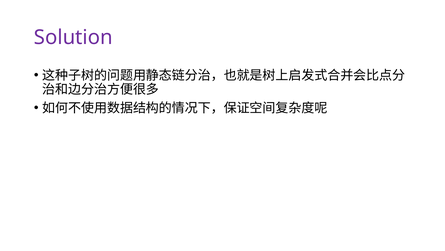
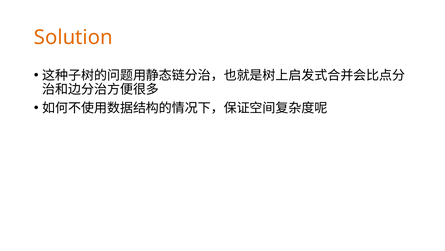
Solution colour: purple -> orange
